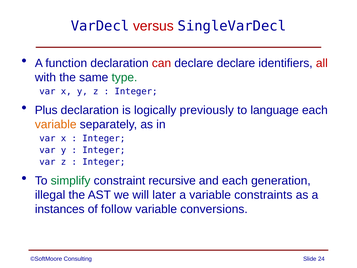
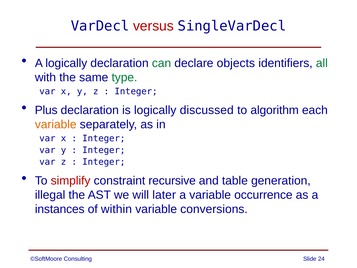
A function: function -> logically
can colour: red -> green
declare declare: declare -> objects
all colour: red -> green
previously: previously -> discussed
language: language -> algorithm
simplify colour: green -> red
and each: each -> table
constraints: constraints -> occurrence
follow: follow -> within
